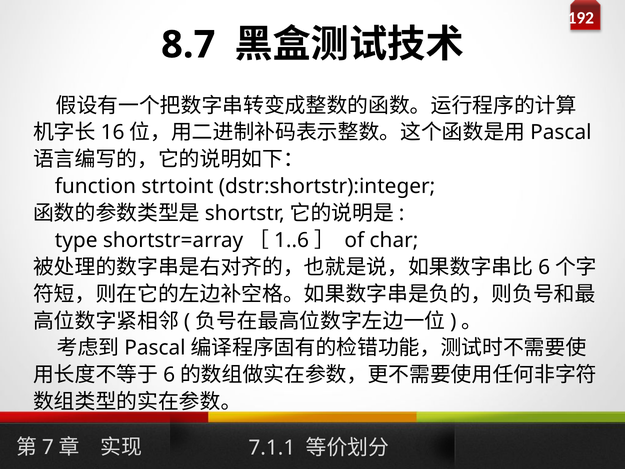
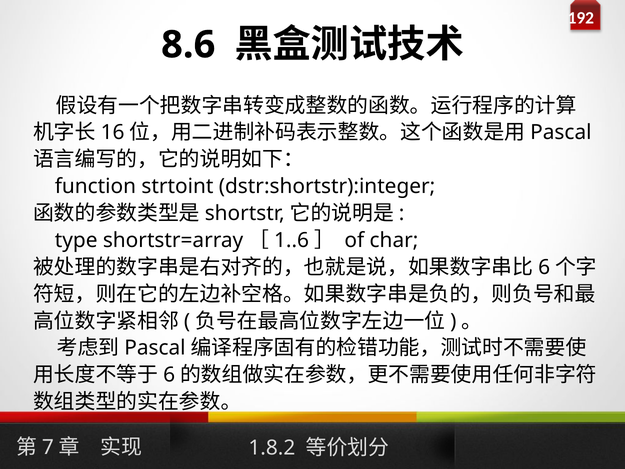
8.7: 8.7 -> 8.6
7.1.1: 7.1.1 -> 1.8.2
